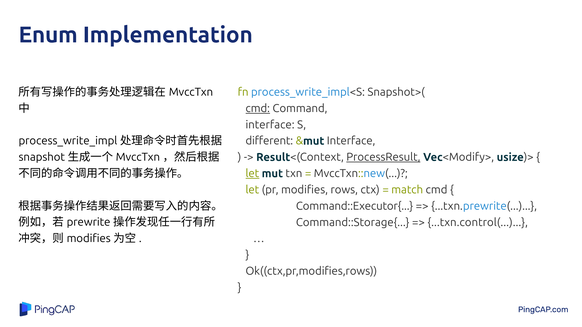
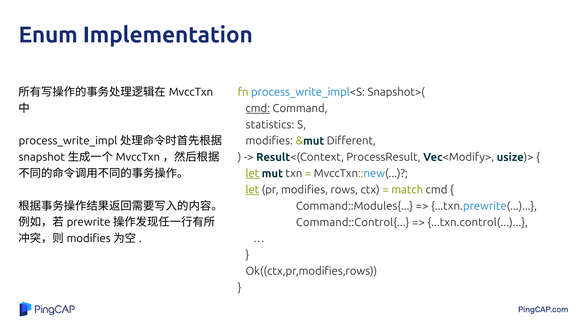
interface at (270, 125): interface -> statistics
different at (269, 141): different -> modifies
&mut Interface: Interface -> Different
ProcessResult at (383, 157) underline: present -> none
let at (252, 190) underline: none -> present
Command::Executor{: Command::Executor{ -> Command::Modules{
Command::Storage{: Command::Storage{ -> Command::Control{
